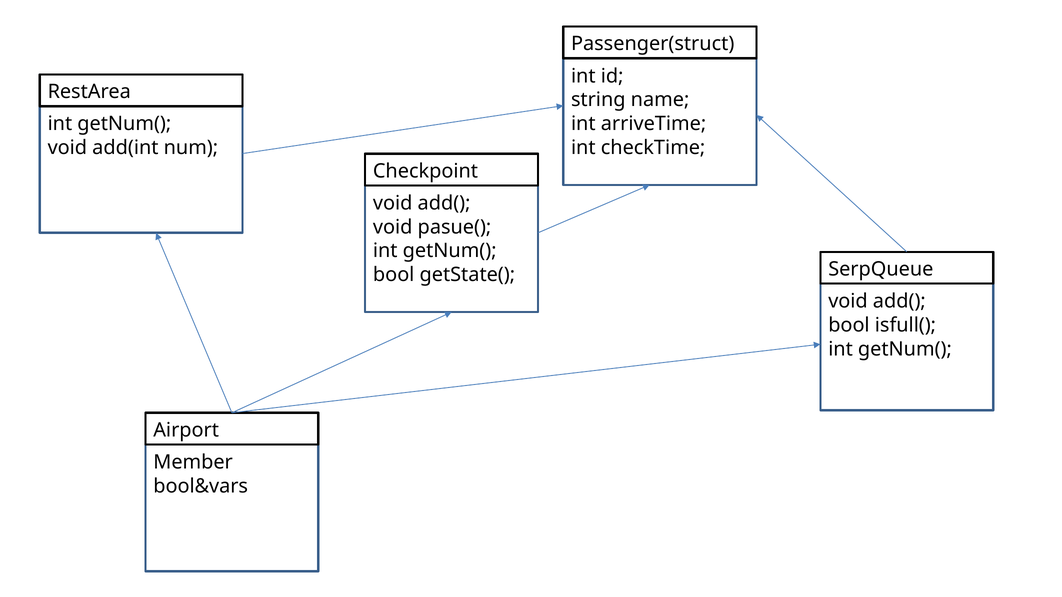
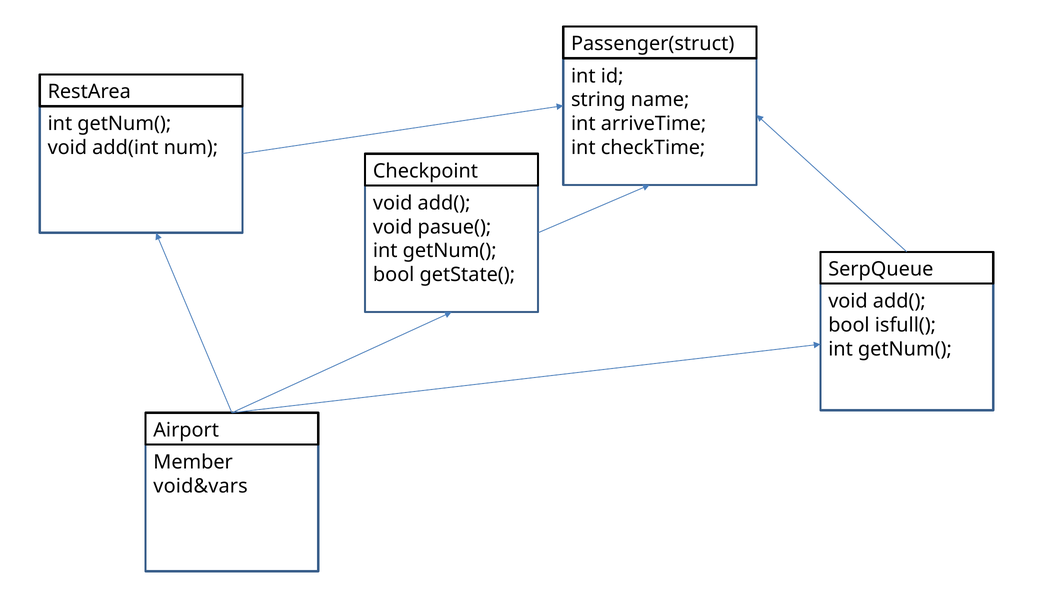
bool&vars: bool&vars -> void&vars
